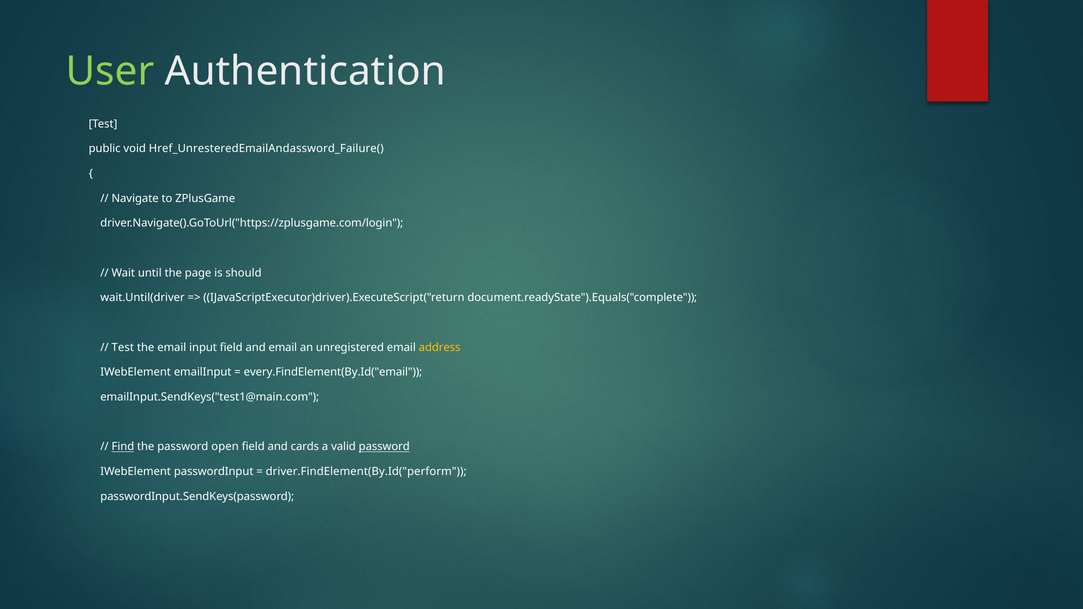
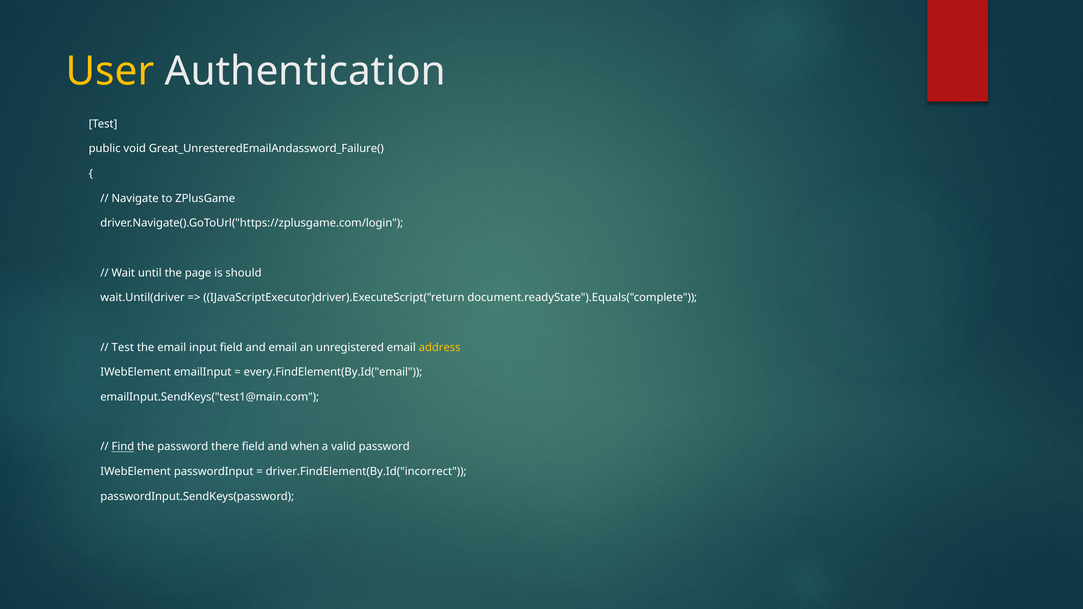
User colour: light green -> yellow
Href_UnresteredEmailAndassword_Failure(: Href_UnresteredEmailAndassword_Failure( -> Great_UnresteredEmailAndassword_Failure(
open: open -> there
cards: cards -> when
password at (384, 447) underline: present -> none
driver.FindElement(By.Id("perform: driver.FindElement(By.Id("perform -> driver.FindElement(By.Id("incorrect
